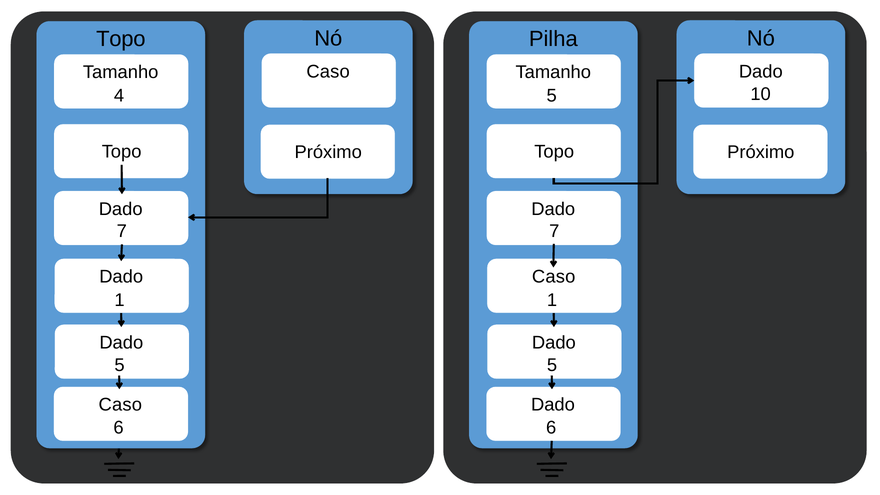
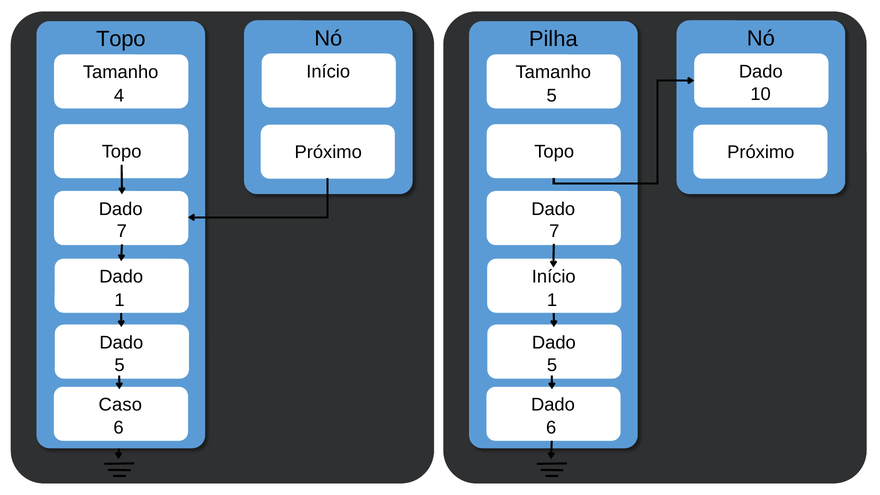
Caso at (328, 72): Caso -> Início
Caso at (554, 277): Caso -> Início
